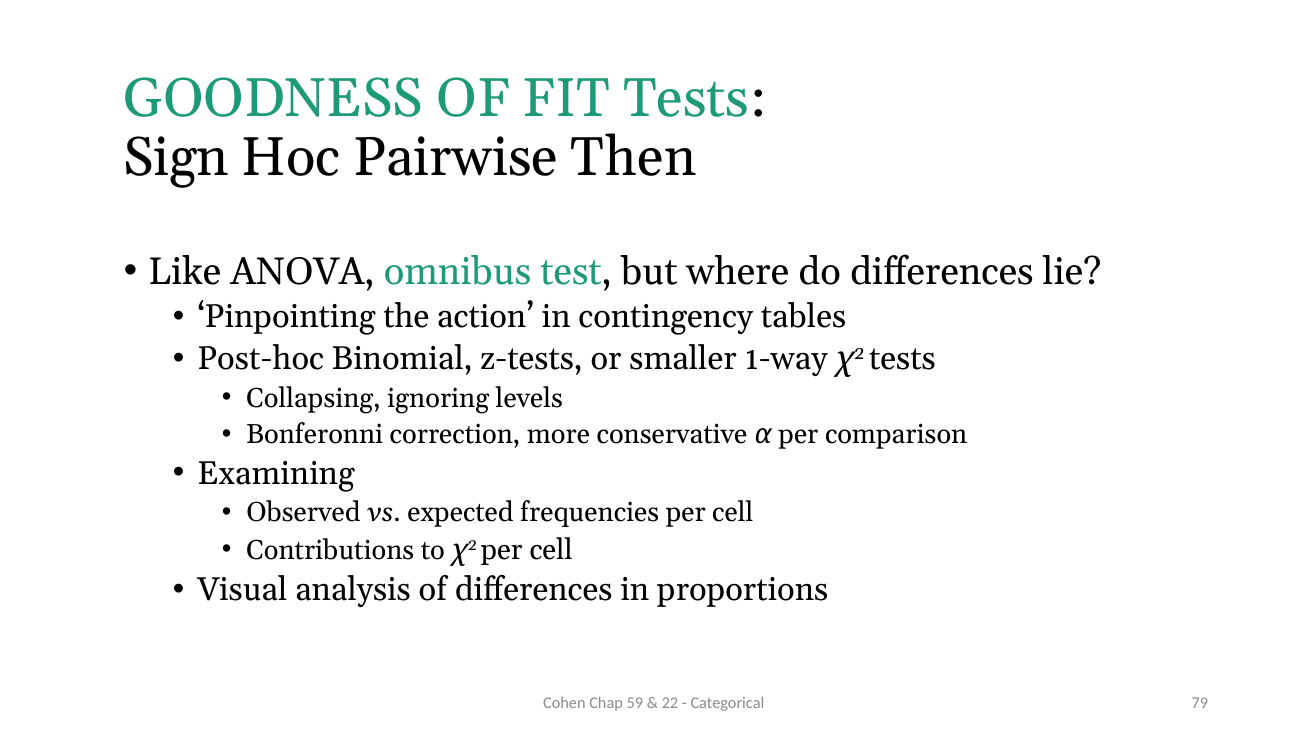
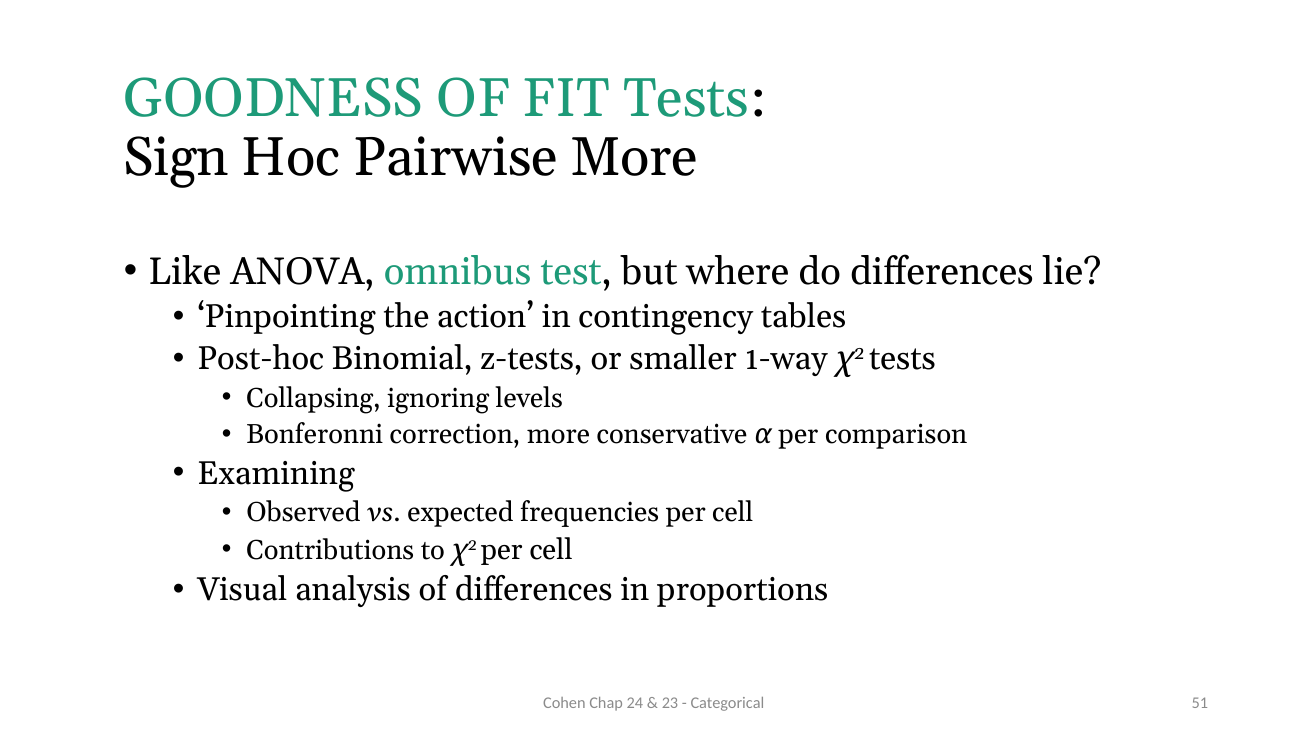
Pairwise Then: Then -> More
59: 59 -> 24
22: 22 -> 23
79: 79 -> 51
